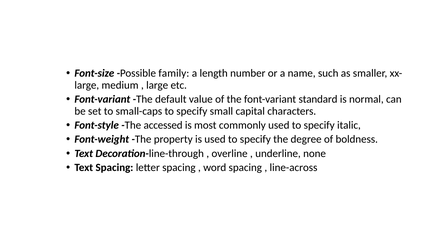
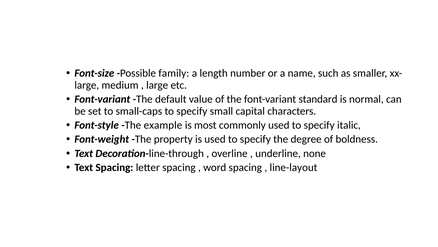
accessed: accessed -> example
line-across: line-across -> line-layout
